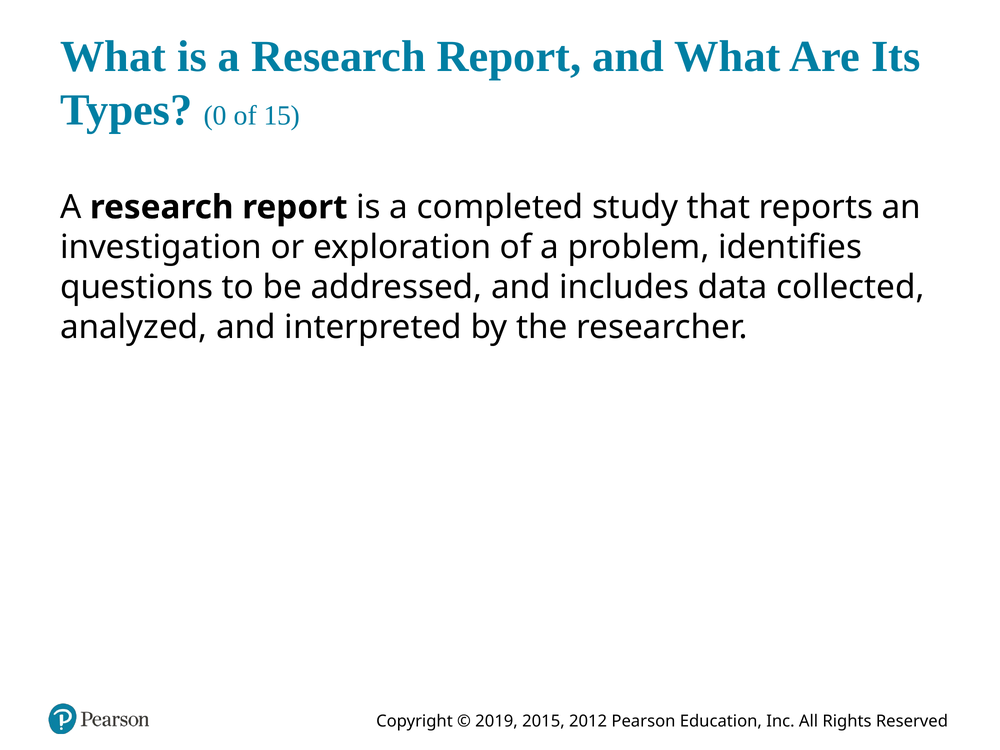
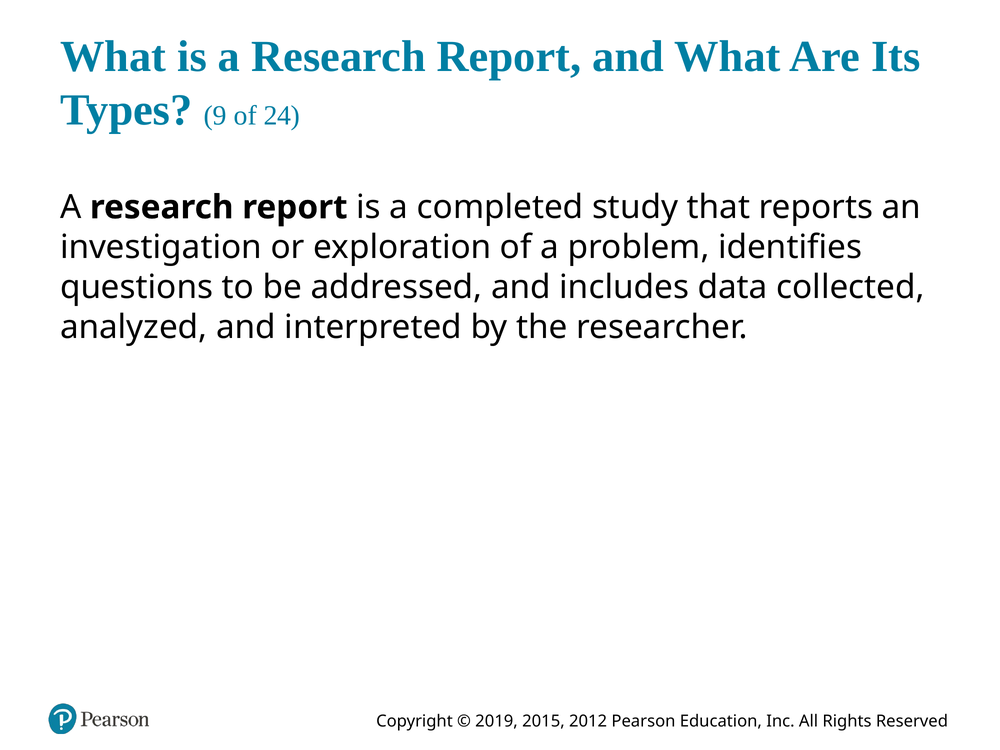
0: 0 -> 9
15: 15 -> 24
